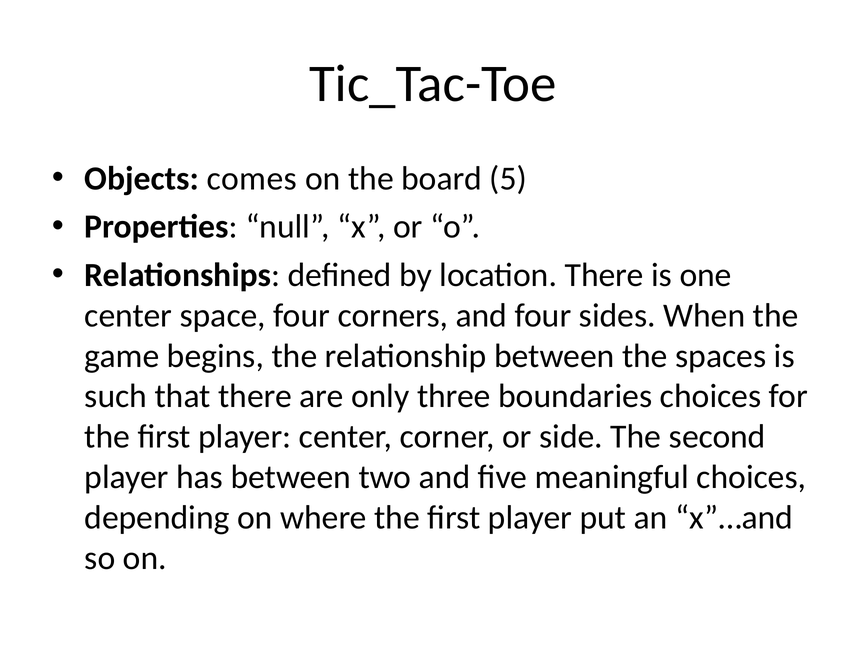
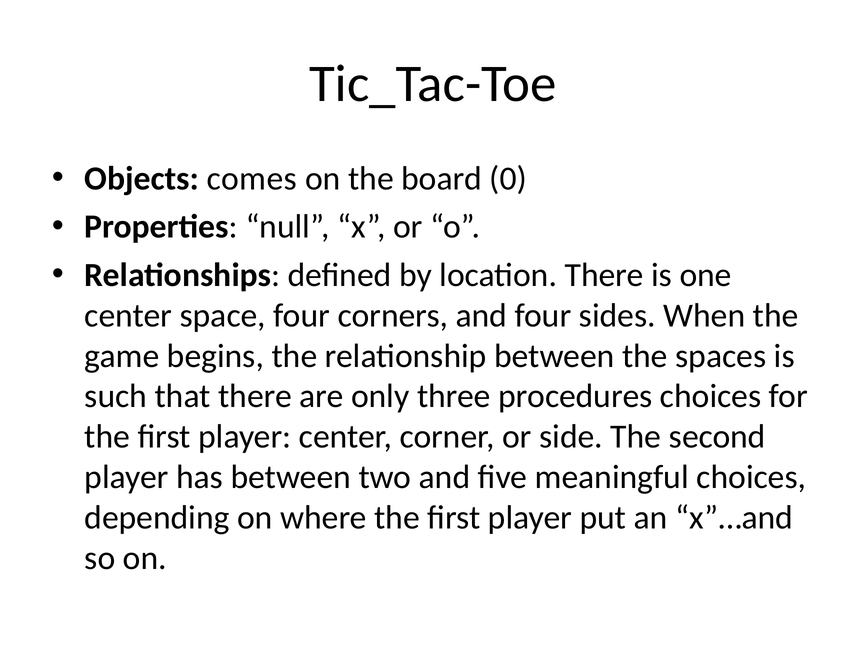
5: 5 -> 0
boundaries: boundaries -> procedures
